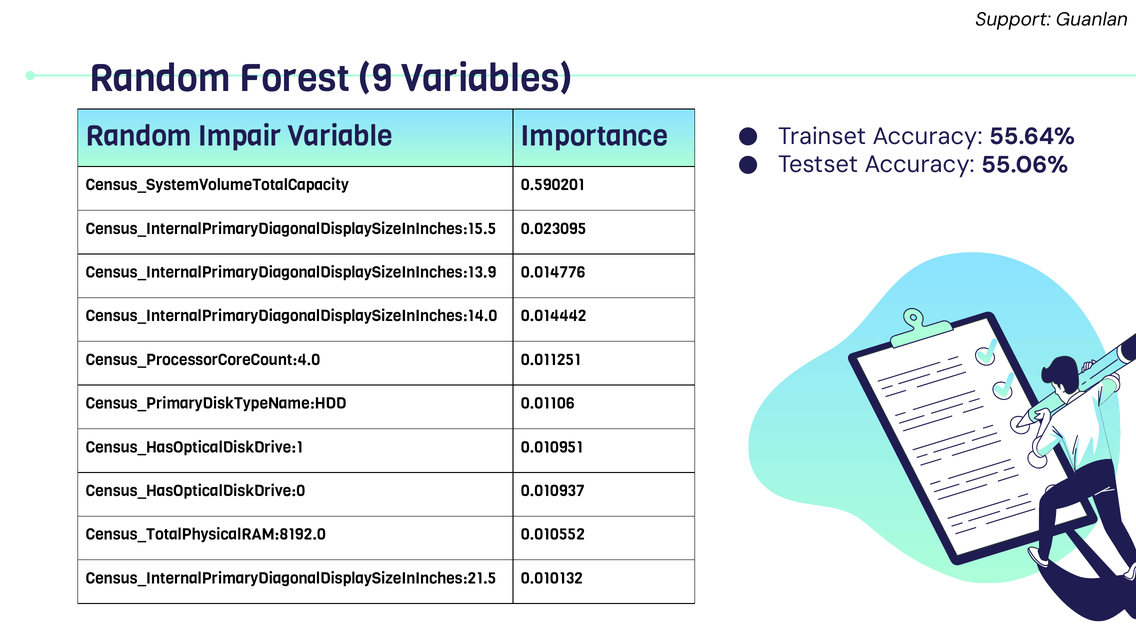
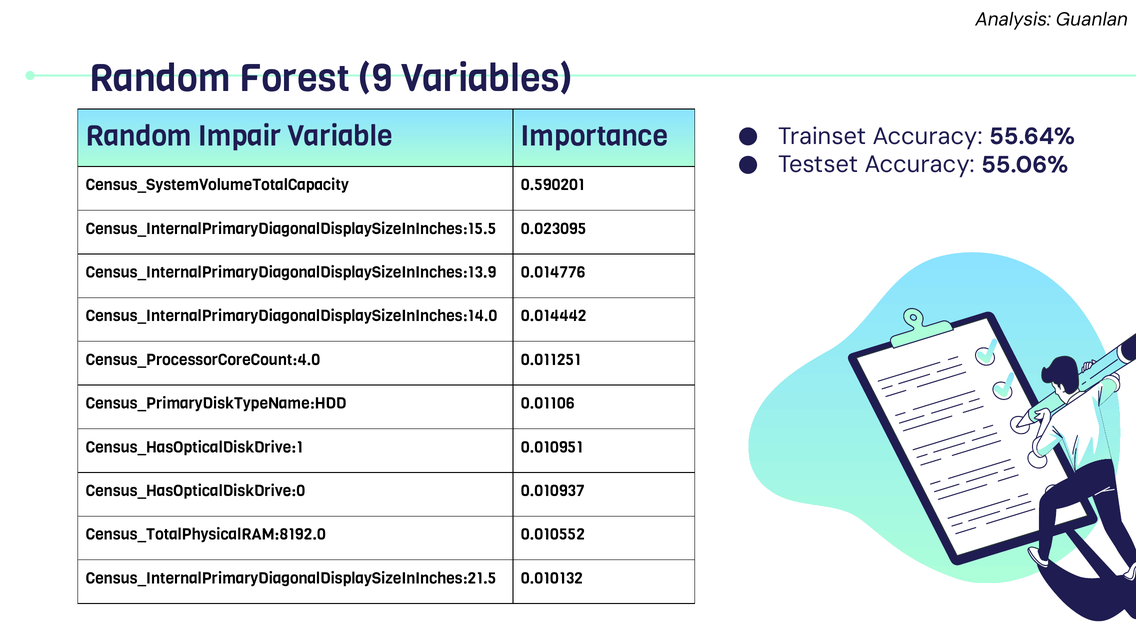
Support: Support -> Analysis
